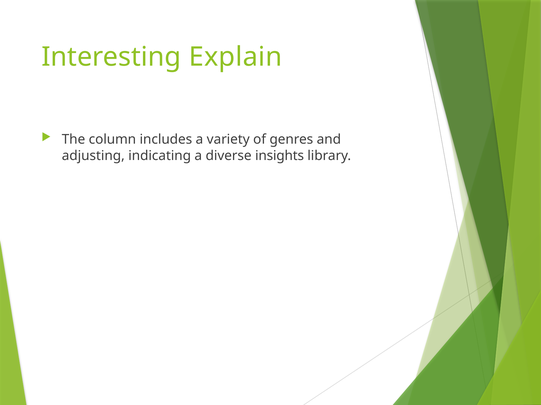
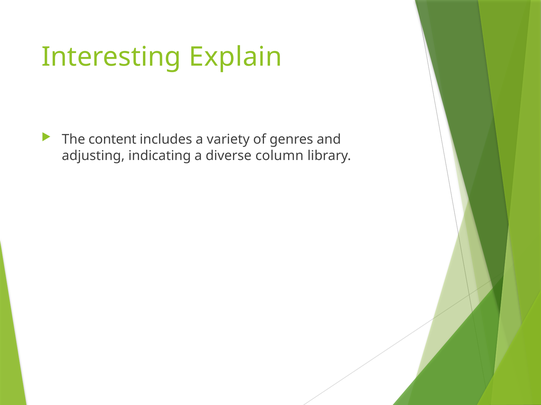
column: column -> content
insights: insights -> column
